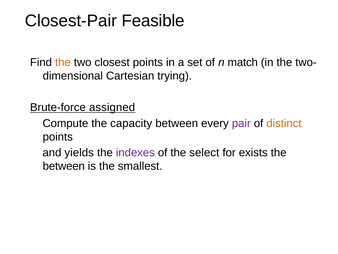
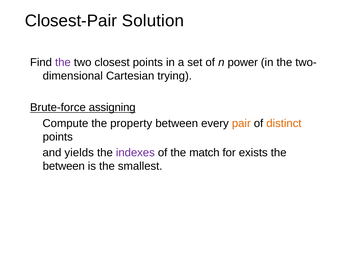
Feasible: Feasible -> Solution
the at (63, 62) colour: orange -> purple
match: match -> power
assigned: assigned -> assigning
capacity: capacity -> property
pair colour: purple -> orange
select: select -> match
